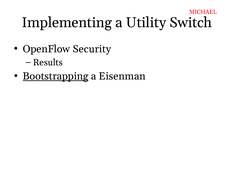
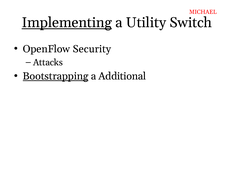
Implementing underline: none -> present
Results: Results -> Attacks
Eisenman: Eisenman -> Additional
